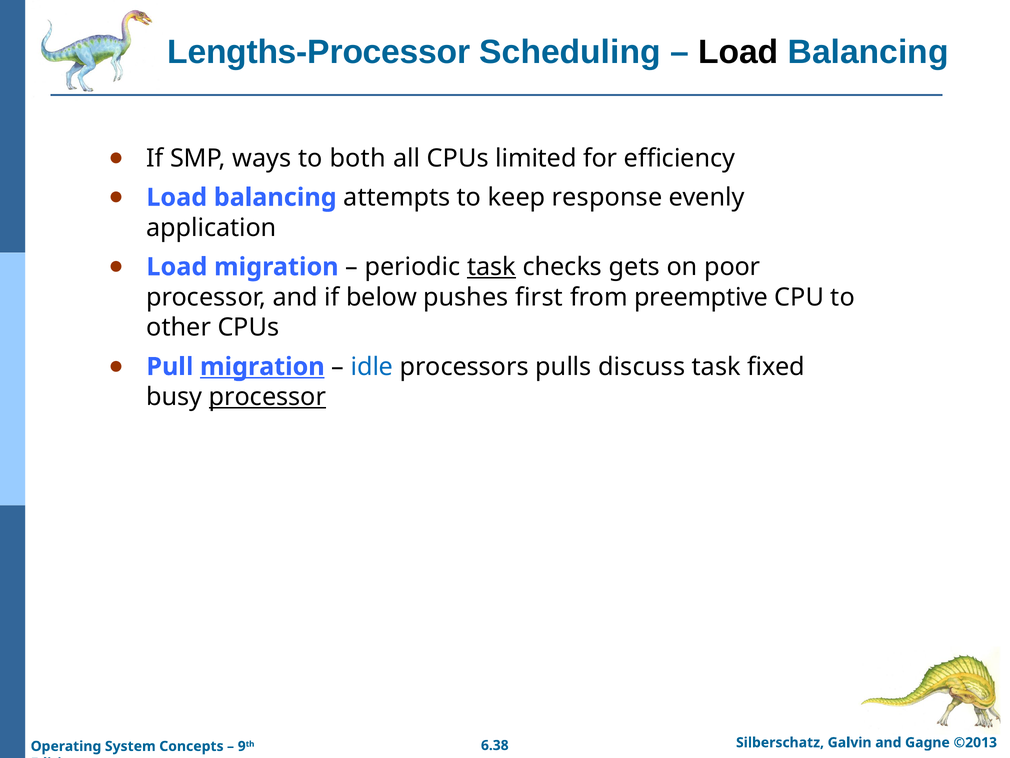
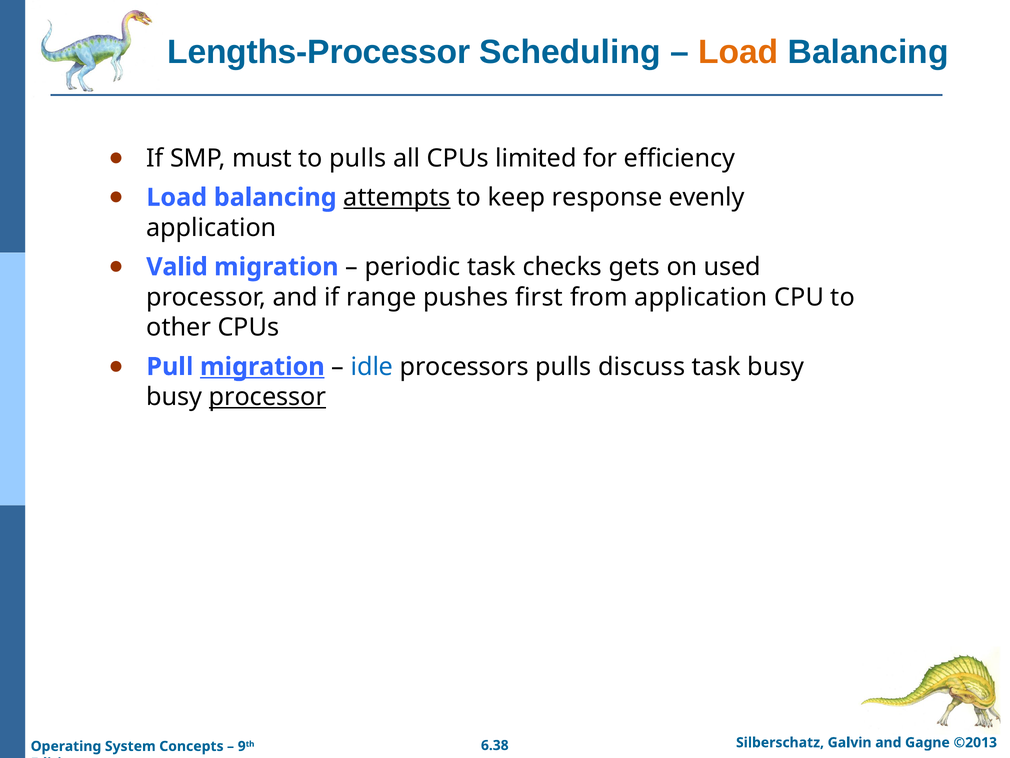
Load at (738, 52) colour: black -> orange
ways: ways -> must
to both: both -> pulls
attempts underline: none -> present
Load at (177, 267): Load -> Valid
task at (492, 267) underline: present -> none
poor: poor -> used
below: below -> range
from preemptive: preemptive -> application
task fixed: fixed -> busy
